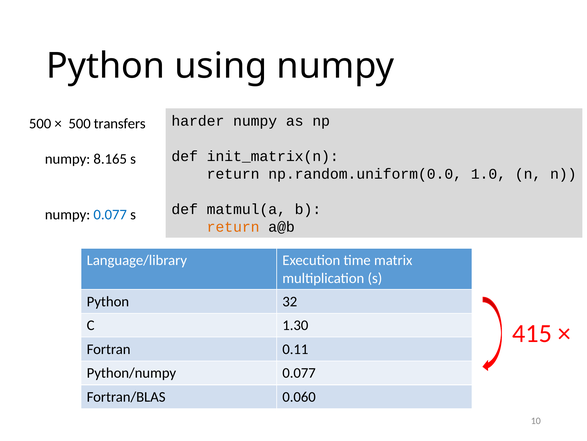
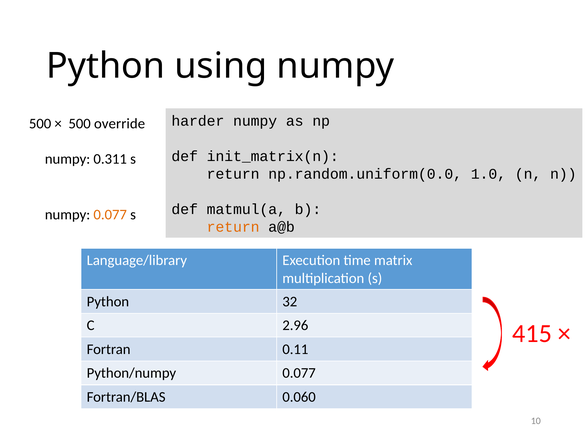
transfers: transfers -> override
8.165: 8.165 -> 0.311
0.077 at (110, 214) colour: blue -> orange
1.30: 1.30 -> 2.96
